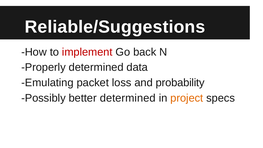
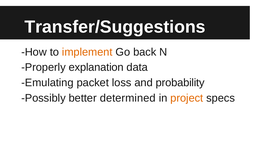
Reliable/Suggestions: Reliable/Suggestions -> Transfer/Suggestions
implement colour: red -> orange
Properly determined: determined -> explanation
